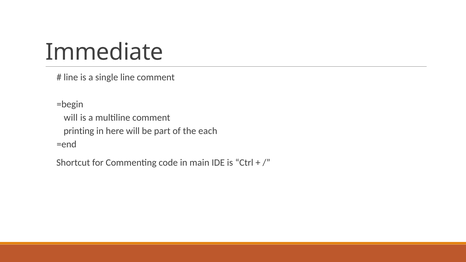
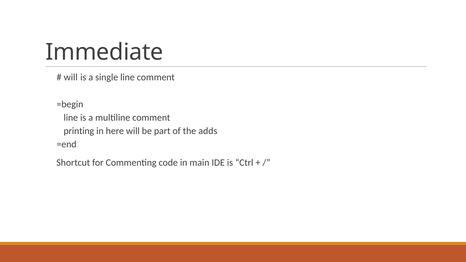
line at (71, 77): line -> will
will at (71, 118): will -> line
each: each -> adds
